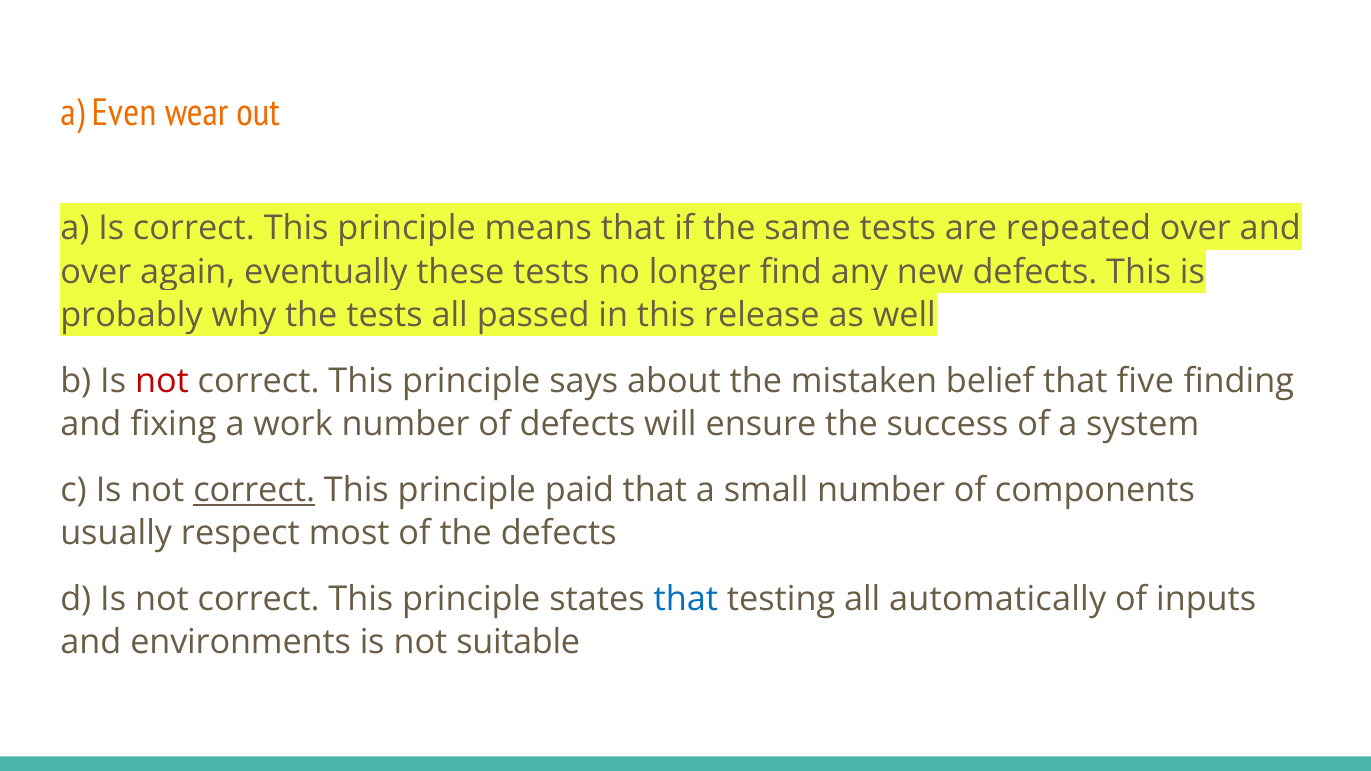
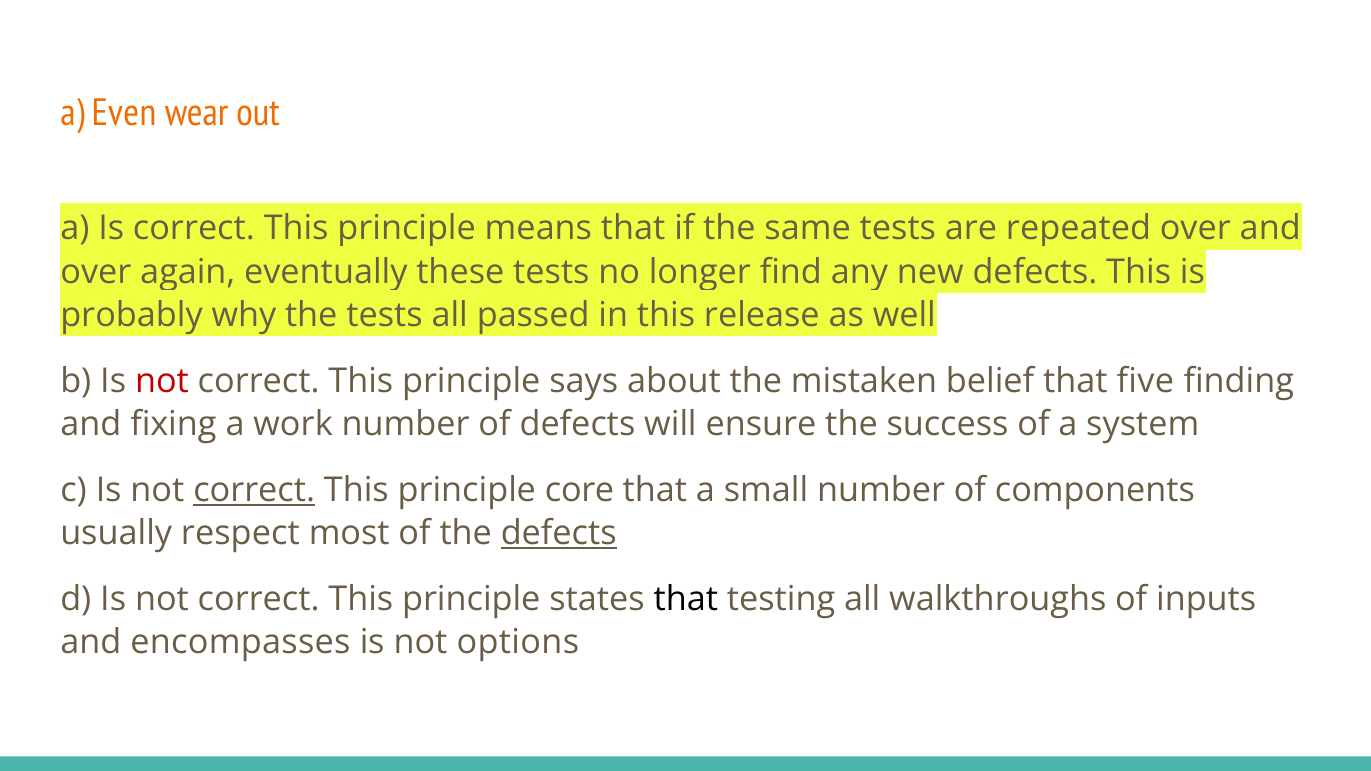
paid: paid -> core
defects at (559, 533) underline: none -> present
that at (686, 599) colour: blue -> black
automatically: automatically -> walkthroughs
environments: environments -> encompasses
suitable: suitable -> options
